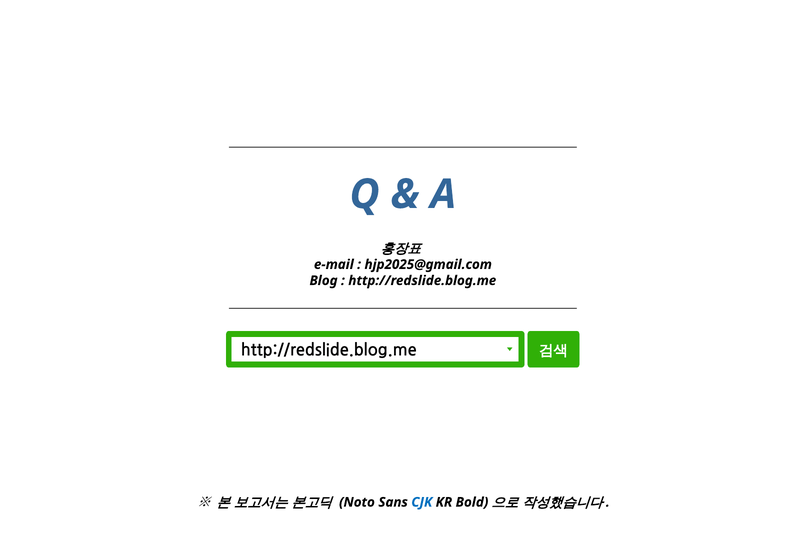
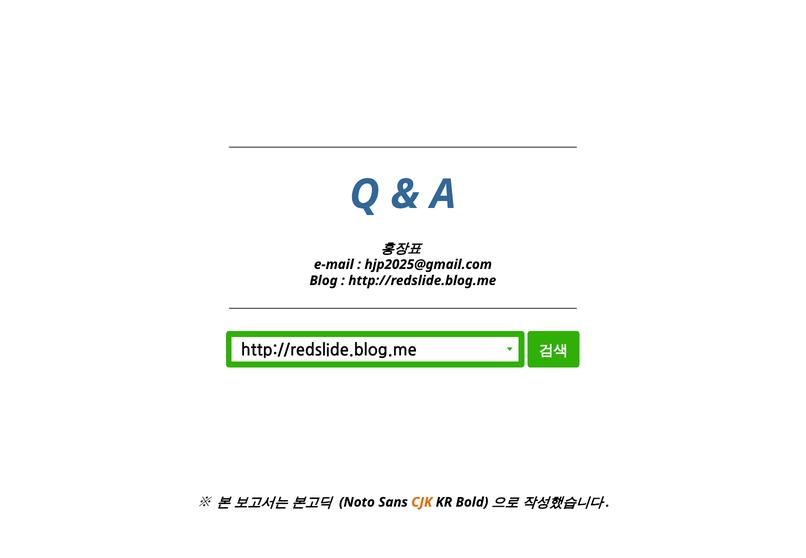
CJK colour: blue -> orange
